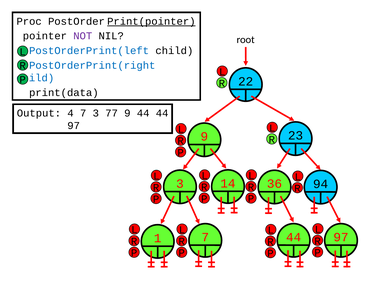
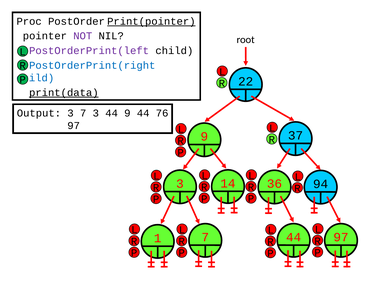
PostOrderPrint(left colour: blue -> purple
print(data underline: none -> present
Output 4: 4 -> 3
3 77: 77 -> 44
44 44: 44 -> 76
23: 23 -> 37
